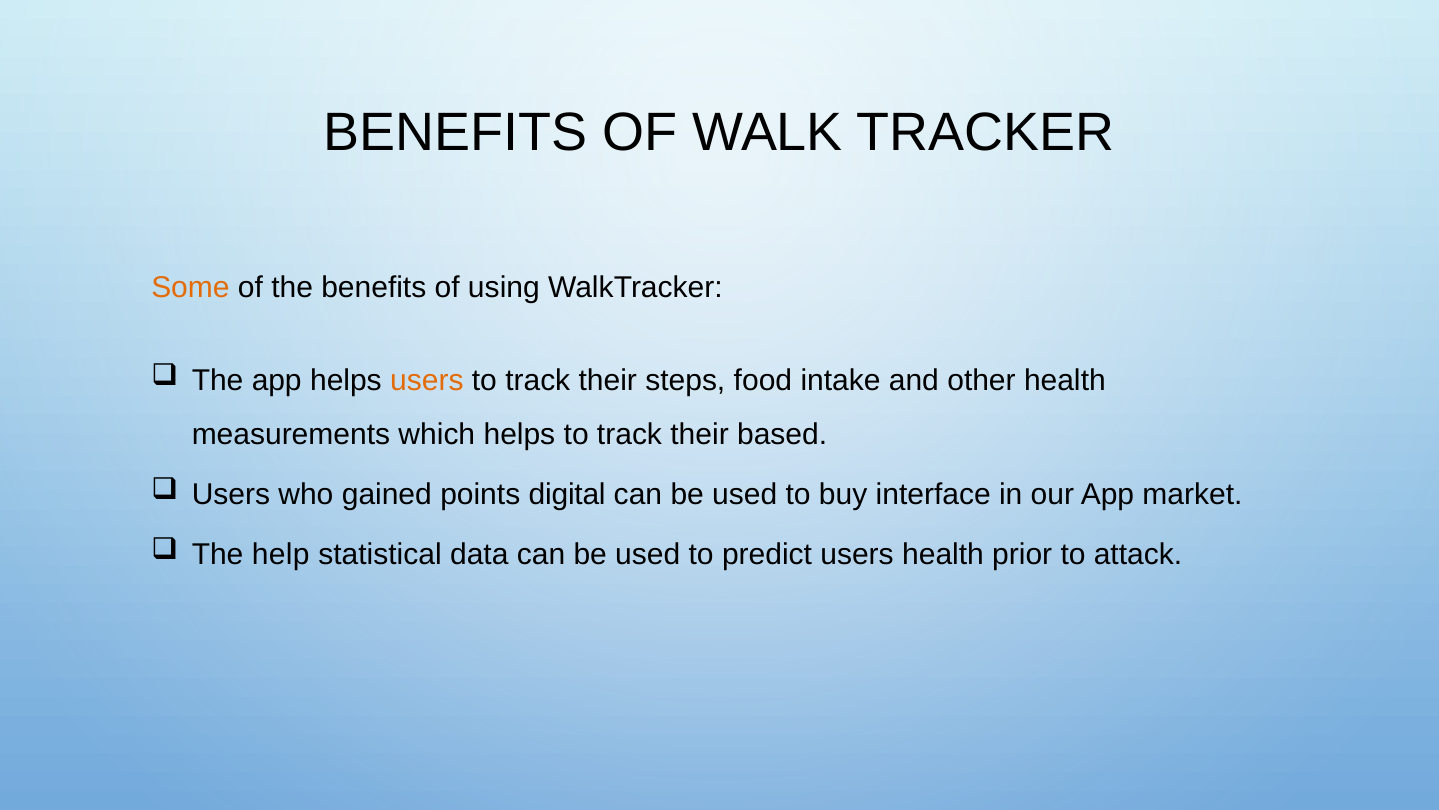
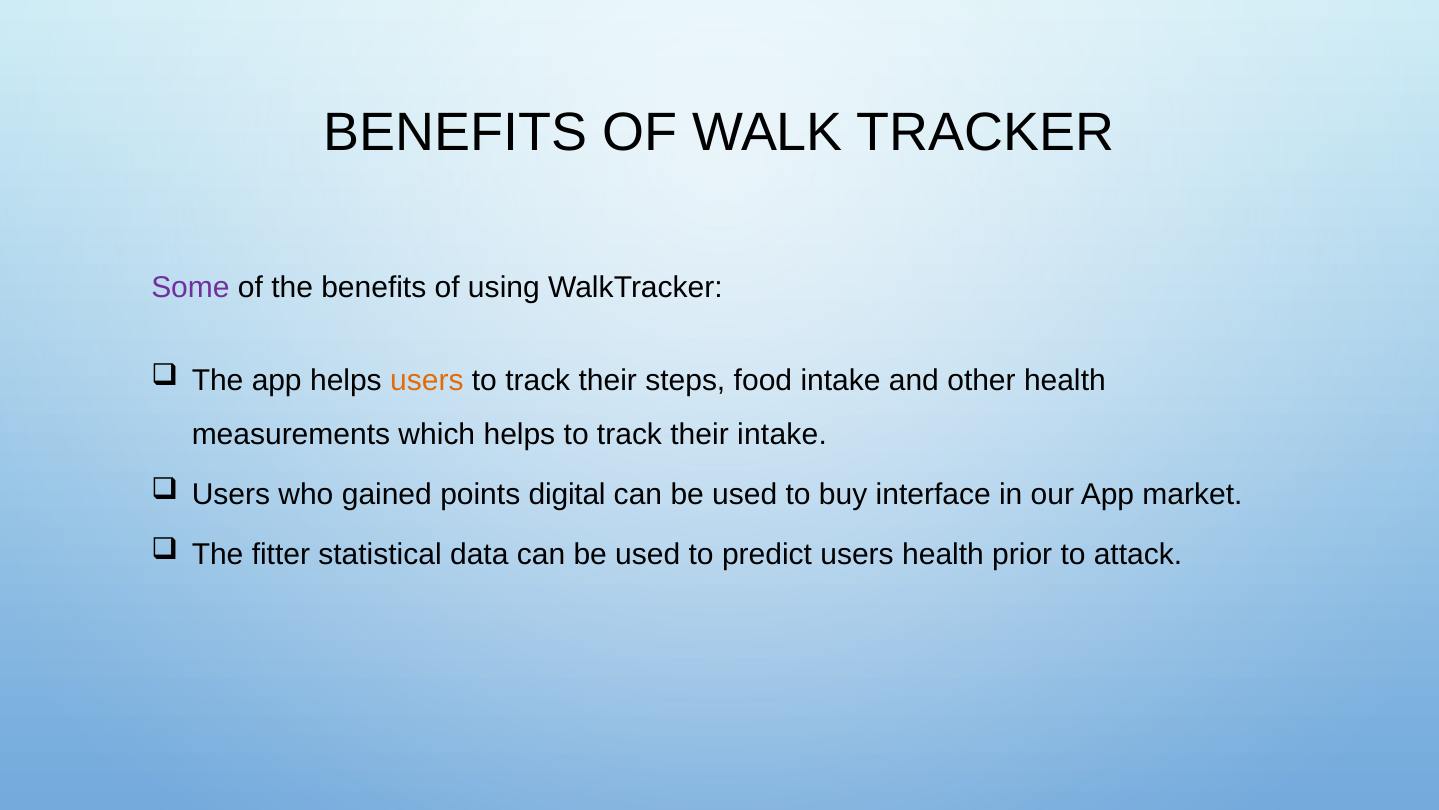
Some colour: orange -> purple
their based: based -> intake
help: help -> fitter
